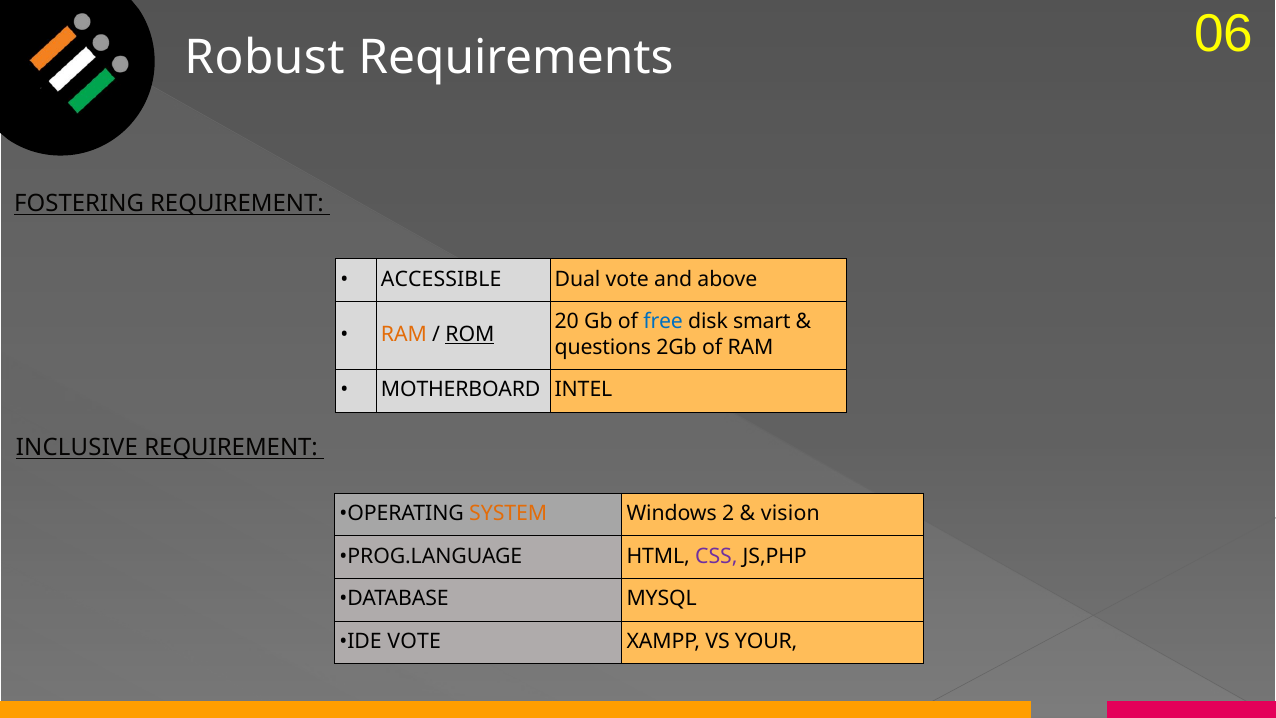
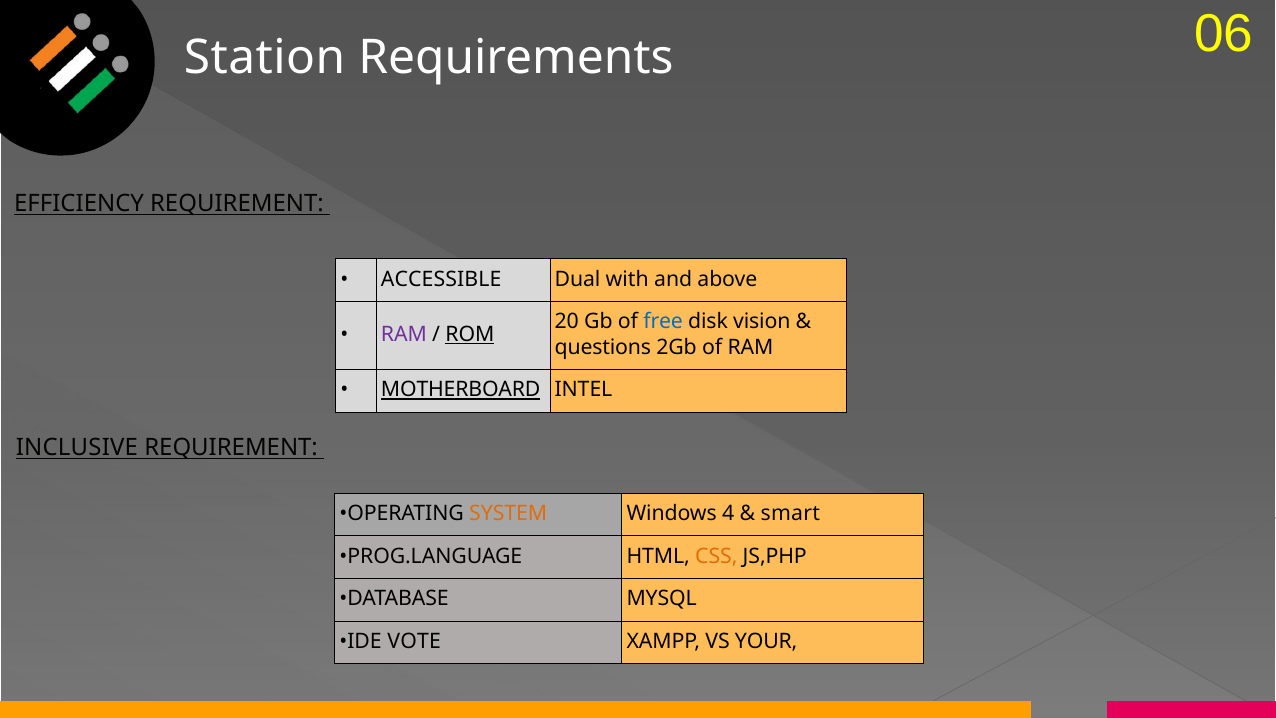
Robust: Robust -> Station
FOSTERING: FOSTERING -> EFFICIENCY
Dual vote: vote -> with
smart: smart -> vision
RAM at (404, 335) colour: orange -> purple
MOTHERBOARD underline: none -> present
2: 2 -> 4
vision: vision -> smart
CSS colour: purple -> orange
